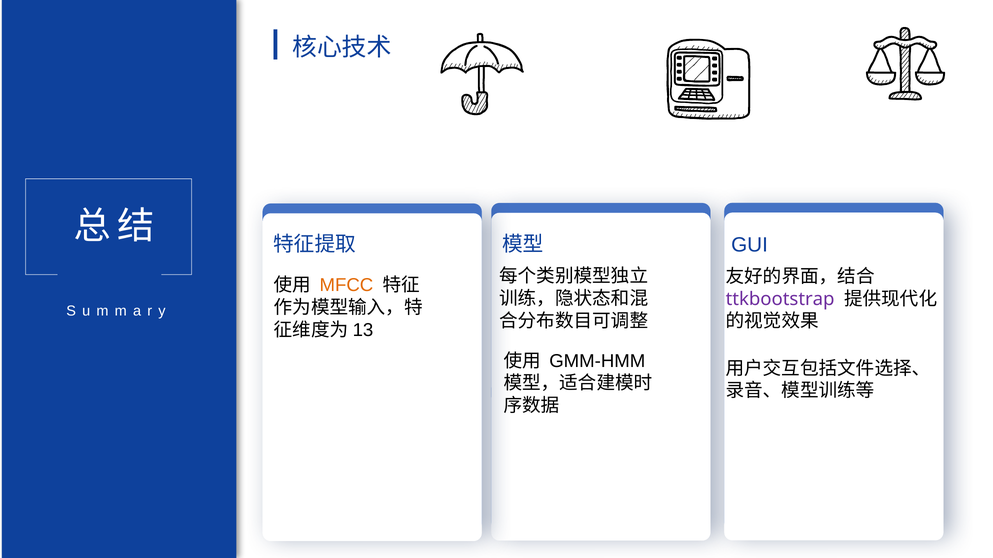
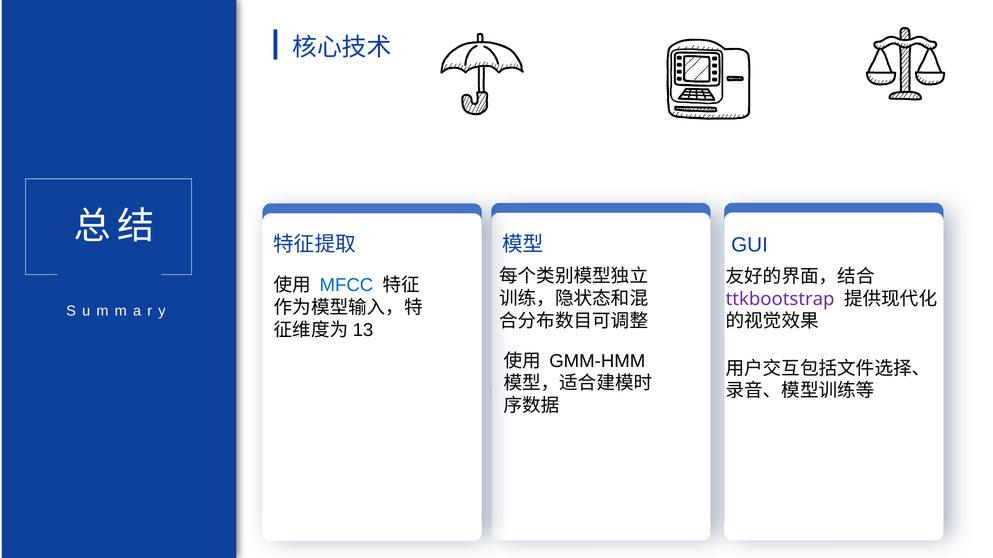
MFCC colour: orange -> blue
